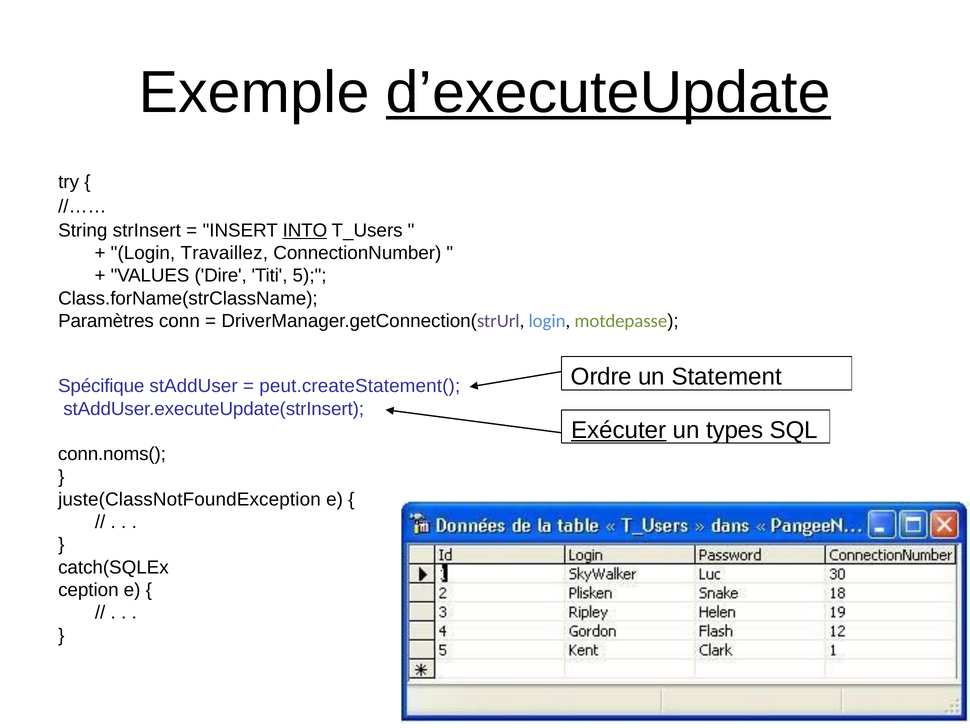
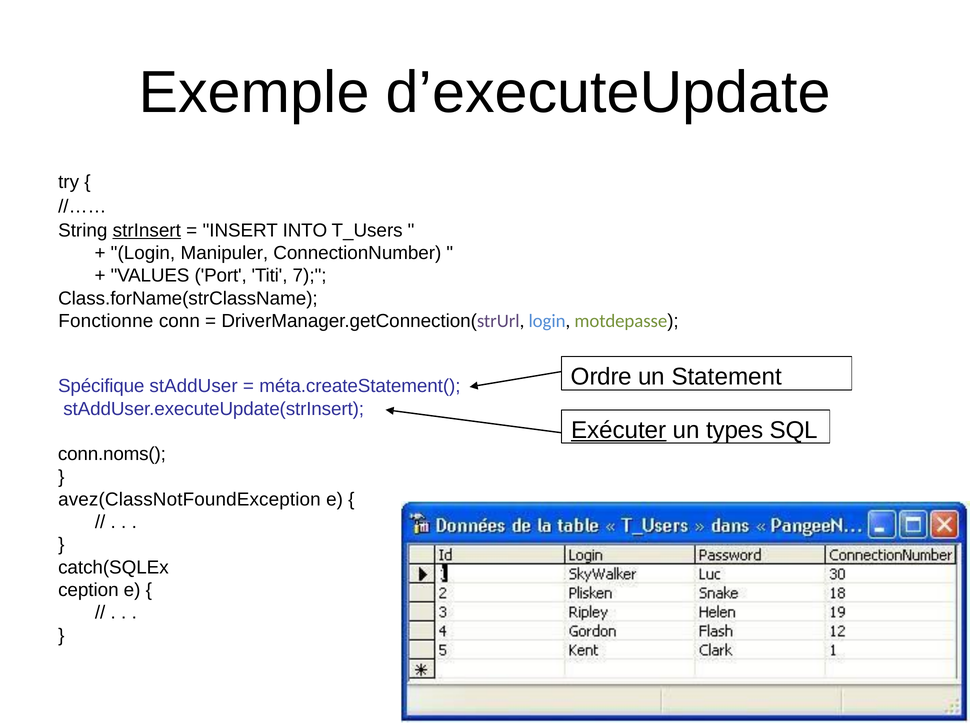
d’executeUpdate underline: present -> none
strInsert underline: none -> present
INTO underline: present -> none
Travaillez: Travaillez -> Manipuler
Dire: Dire -> Port
5: 5 -> 7
Paramètres: Paramètres -> Fonctionne
peut.createStatement(: peut.createStatement( -> méta.createStatement(
juste(ClassNotFoundException: juste(ClassNotFoundException -> avez(ClassNotFoundException
